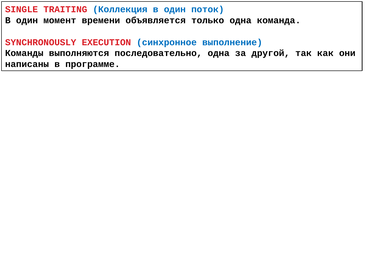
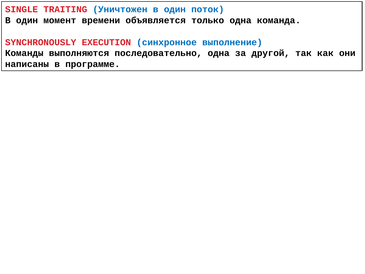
Коллекция: Коллекция -> Уничтожен
